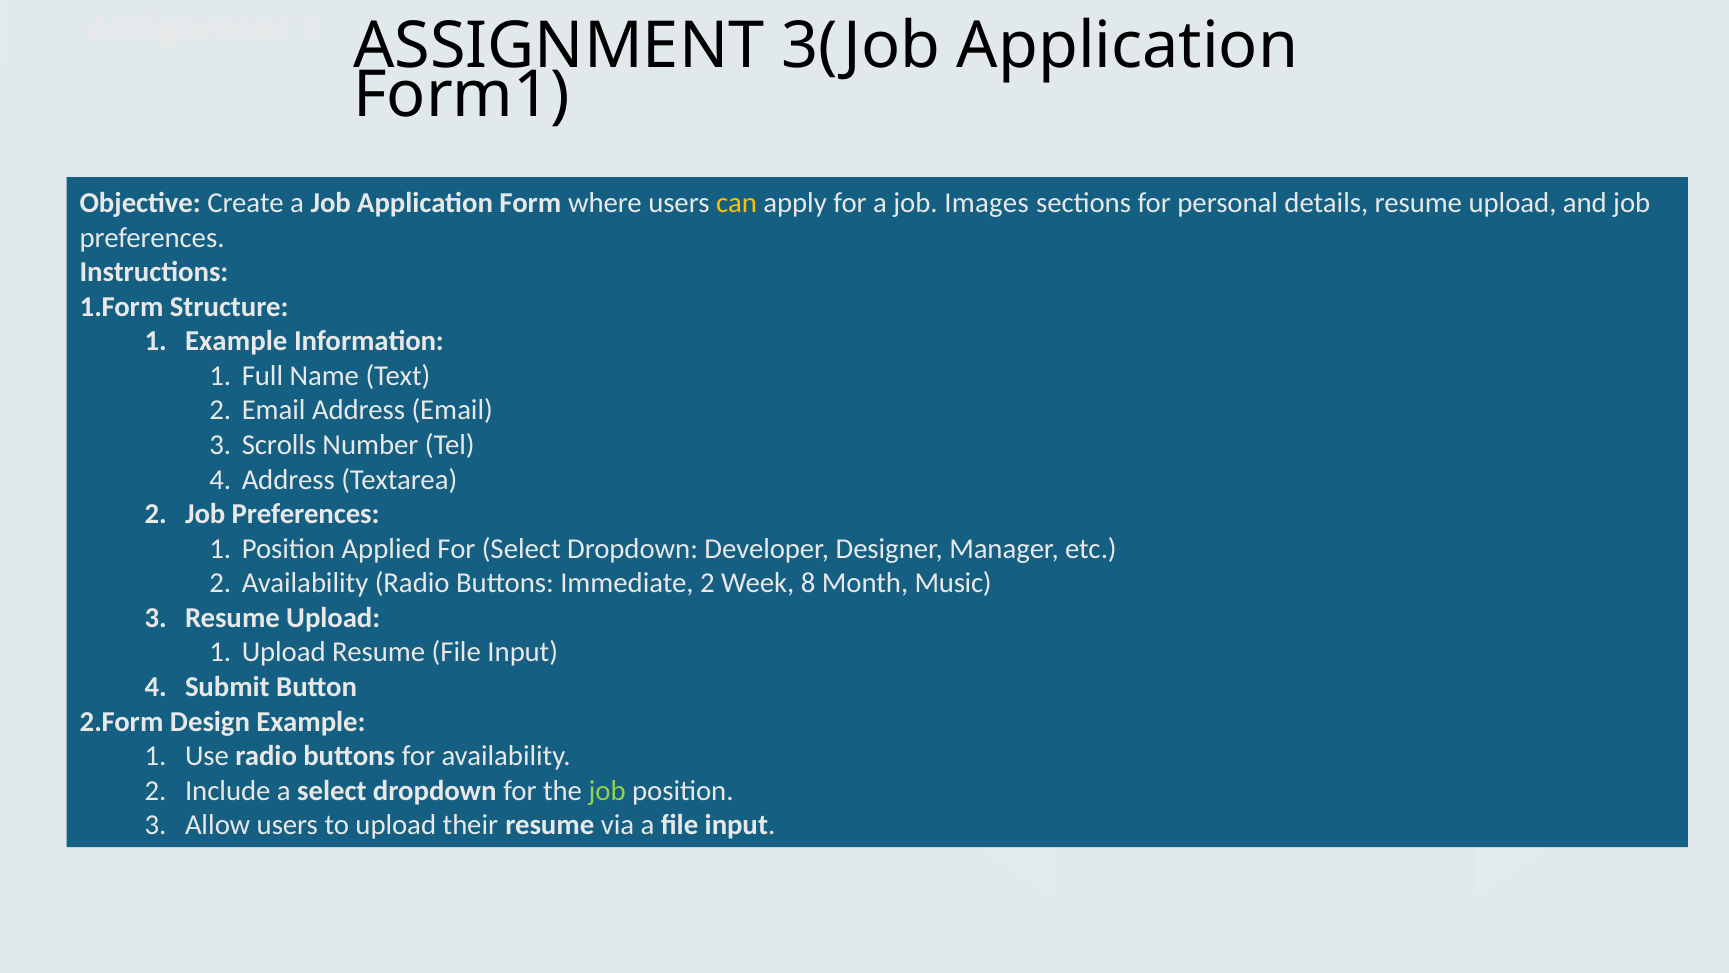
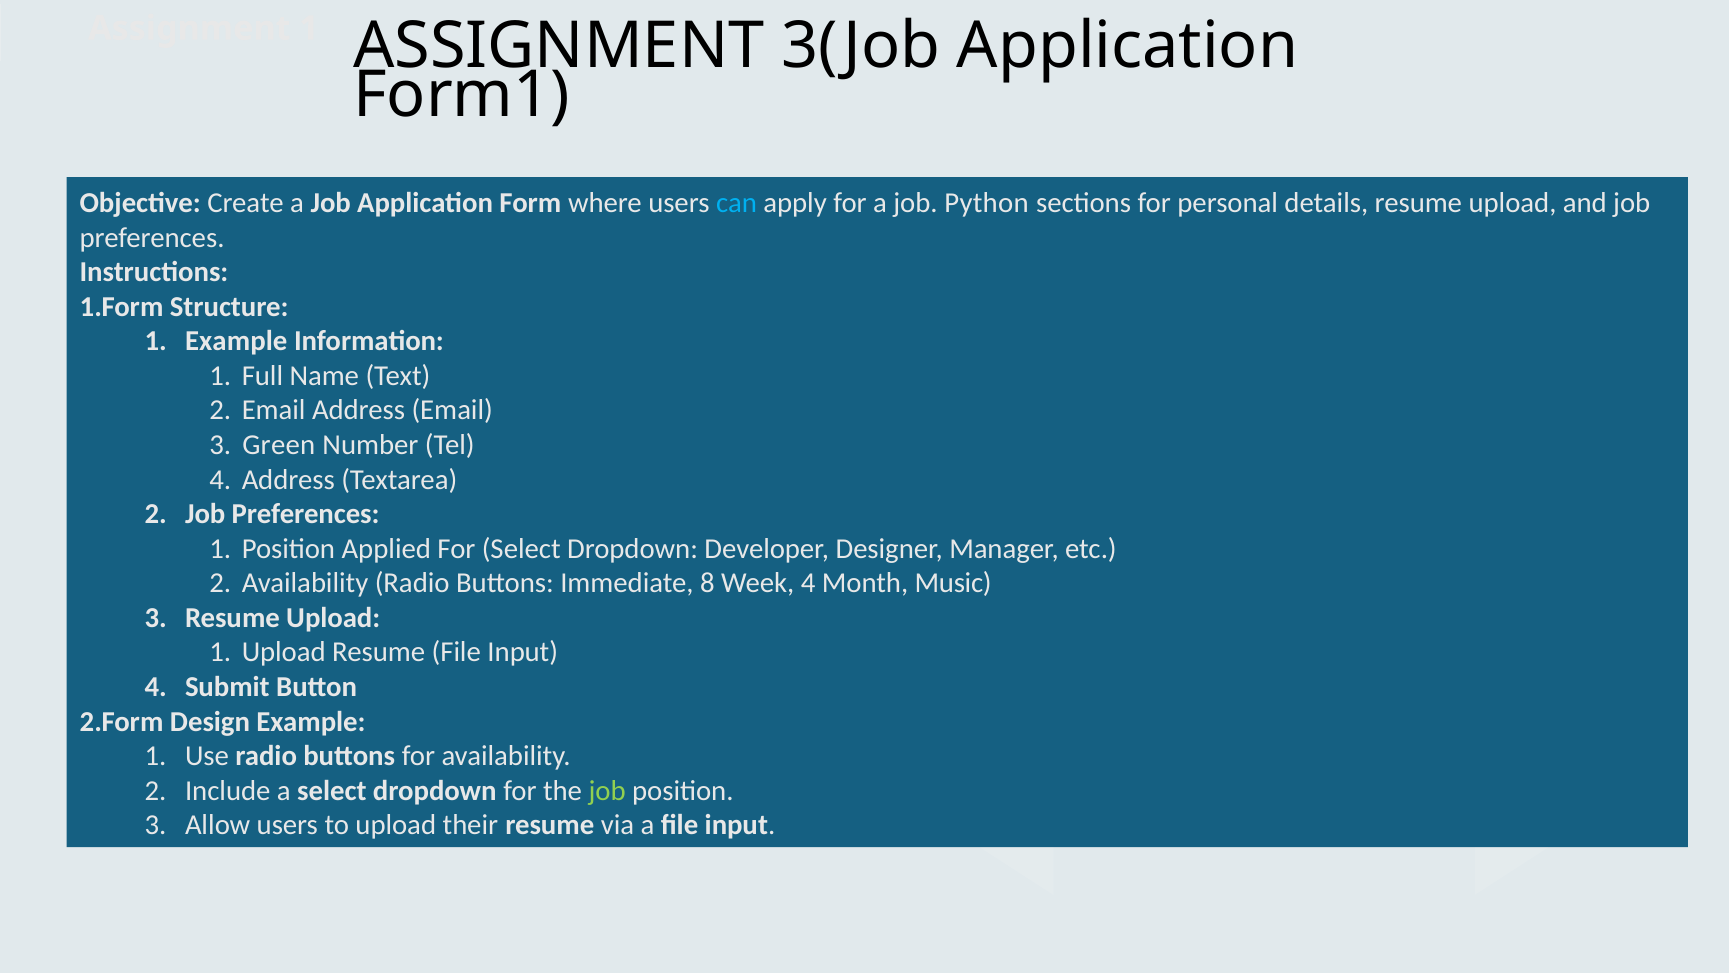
can colour: yellow -> light blue
Images: Images -> Python
Scrolls: Scrolls -> Green
Immediate 2: 2 -> 8
Week 8: 8 -> 4
